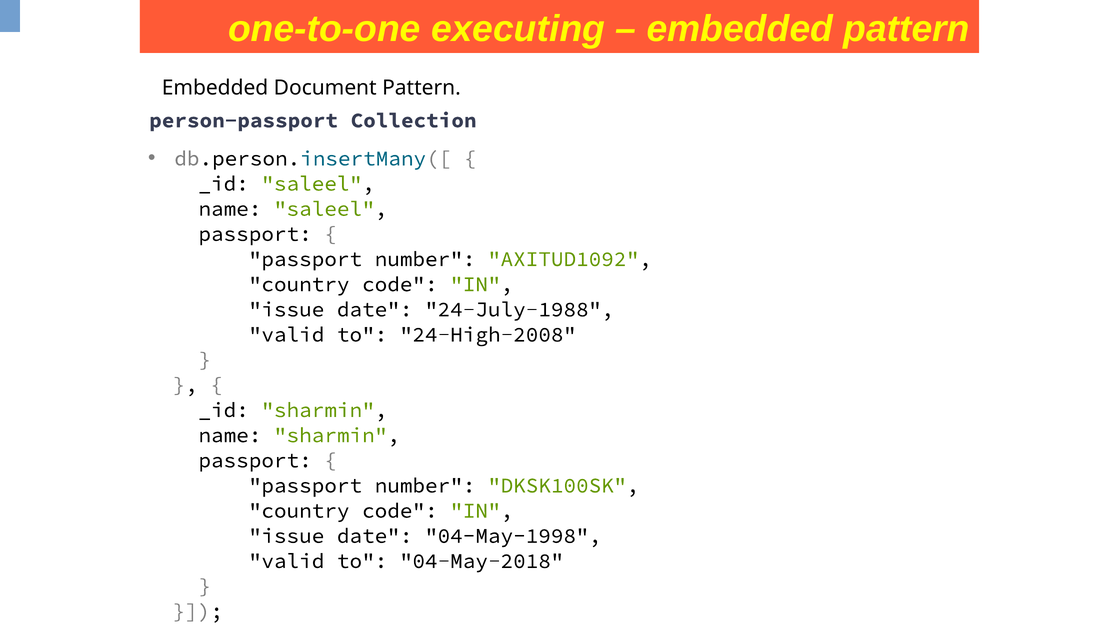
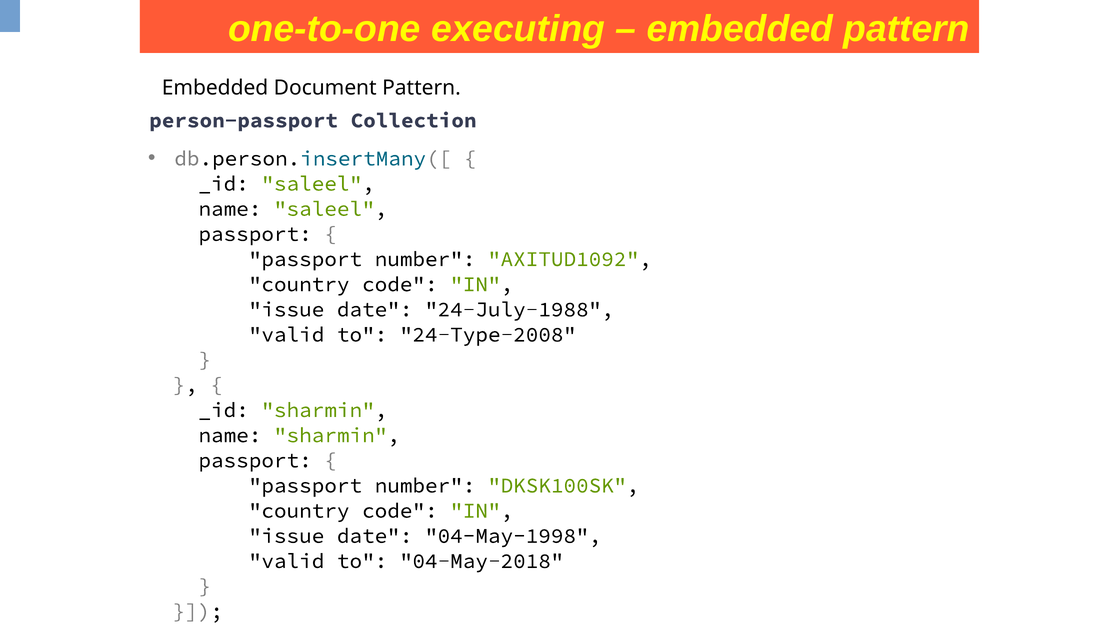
24-High-2008: 24-High-2008 -> 24-Type-2008
